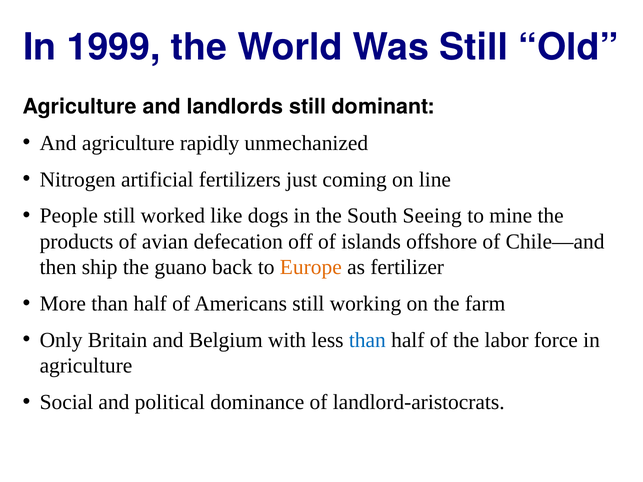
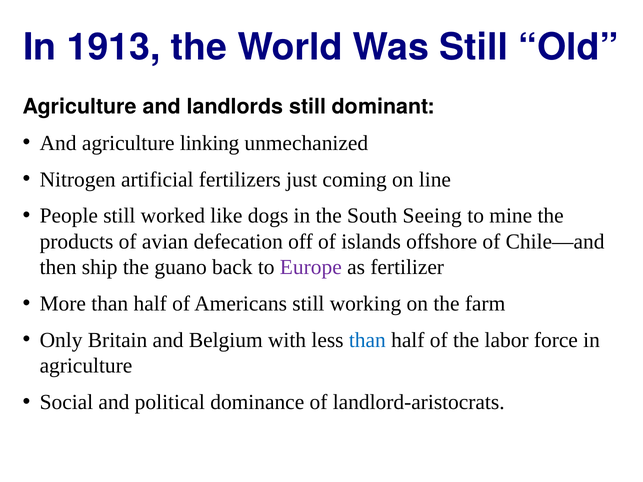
1999: 1999 -> 1913
rapidly: rapidly -> linking
Europe colour: orange -> purple
